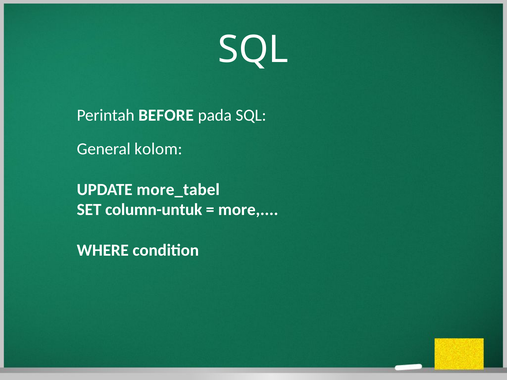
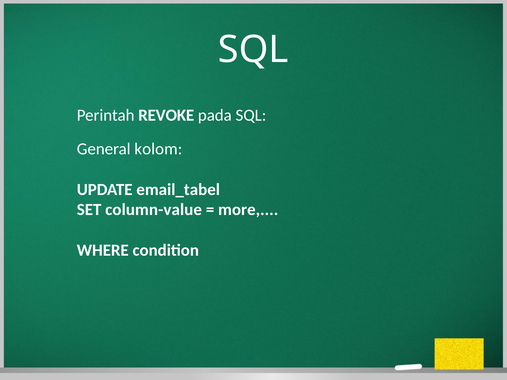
BEFORE: BEFORE -> REVOKE
more_tabel: more_tabel -> email_tabel
column-untuk: column-untuk -> column-value
